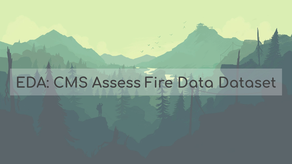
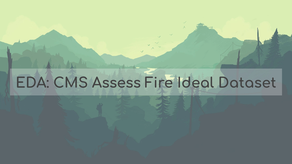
Data: Data -> Ideal
